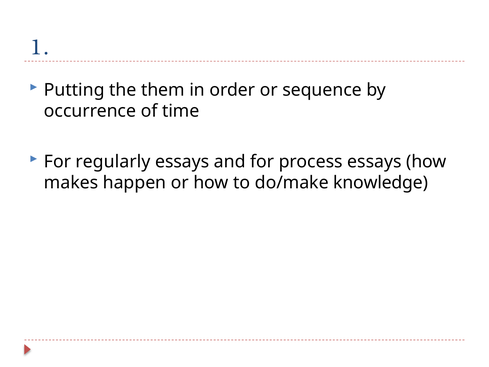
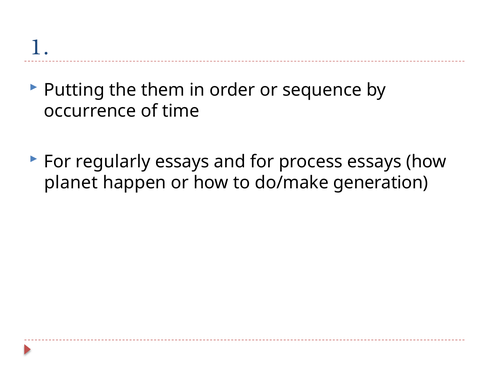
makes: makes -> planet
knowledge: knowledge -> generation
